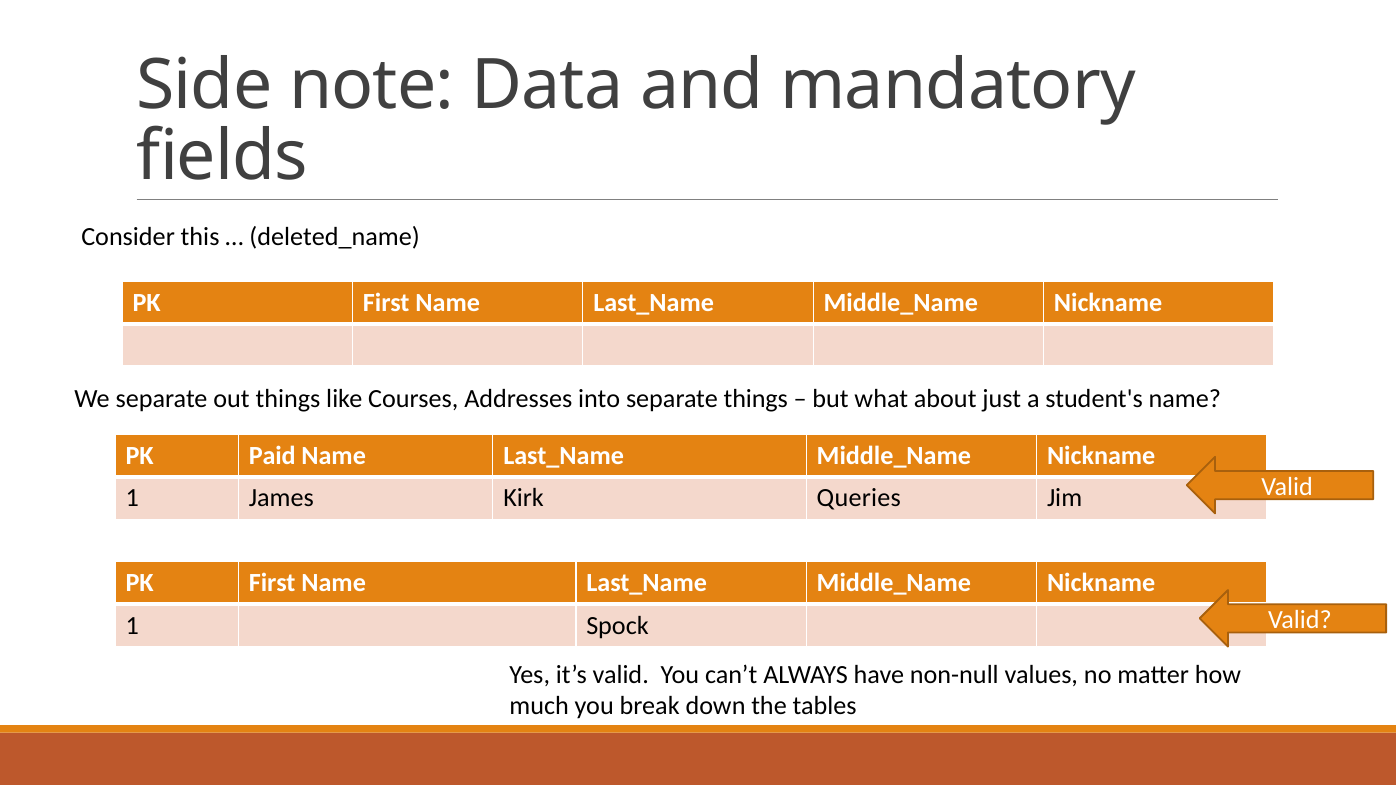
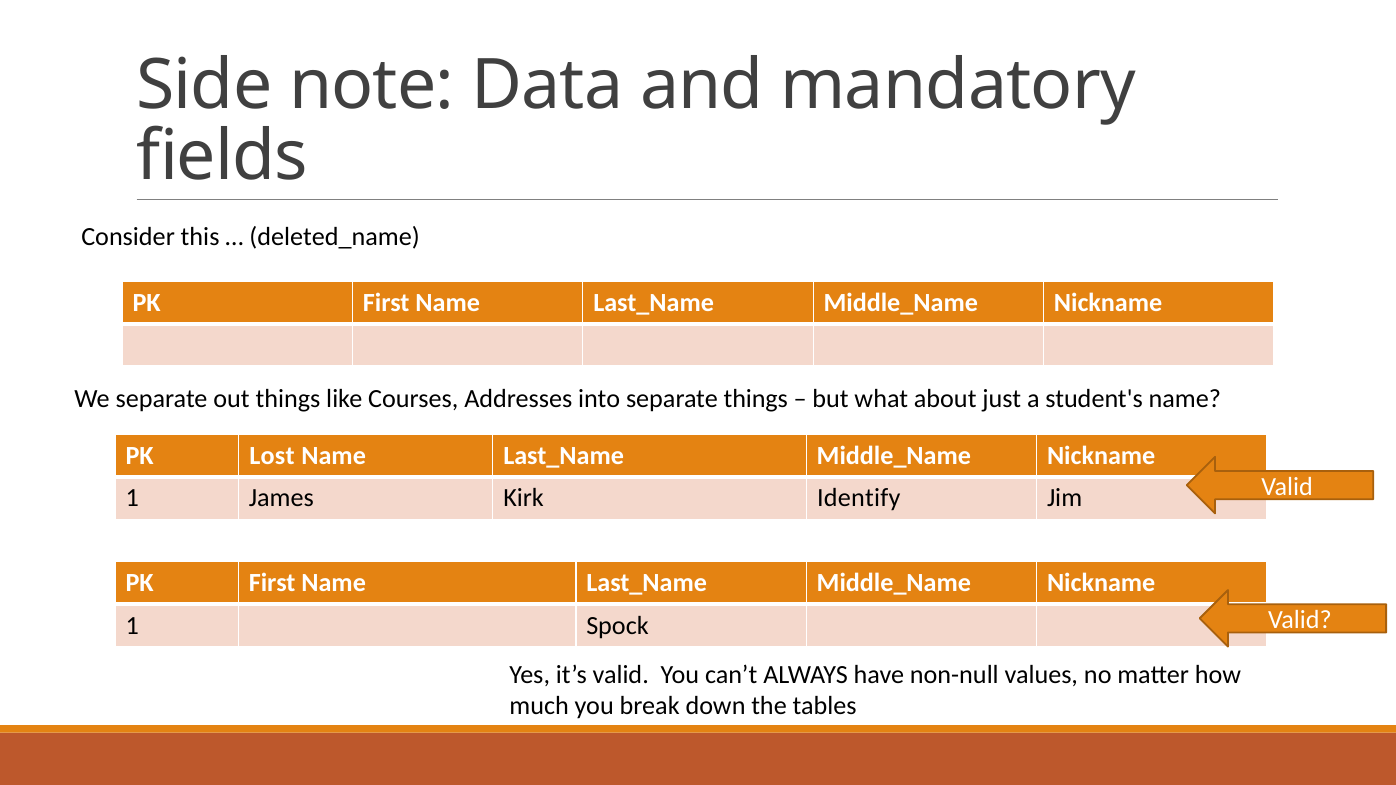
Paid: Paid -> Lost
Queries: Queries -> Identify
